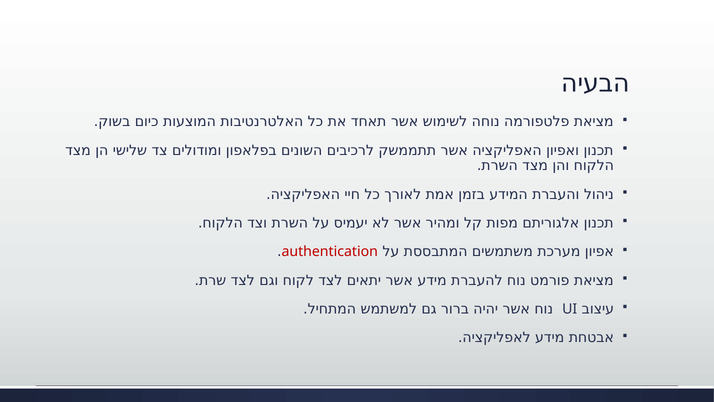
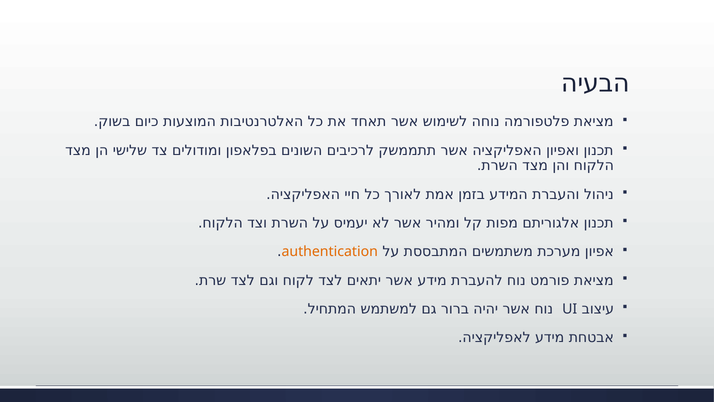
authentication colour: red -> orange
